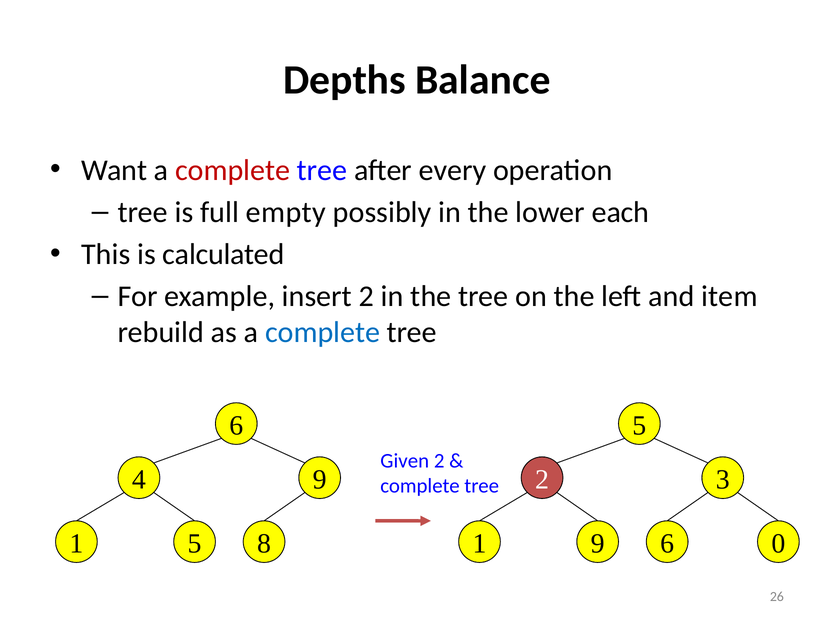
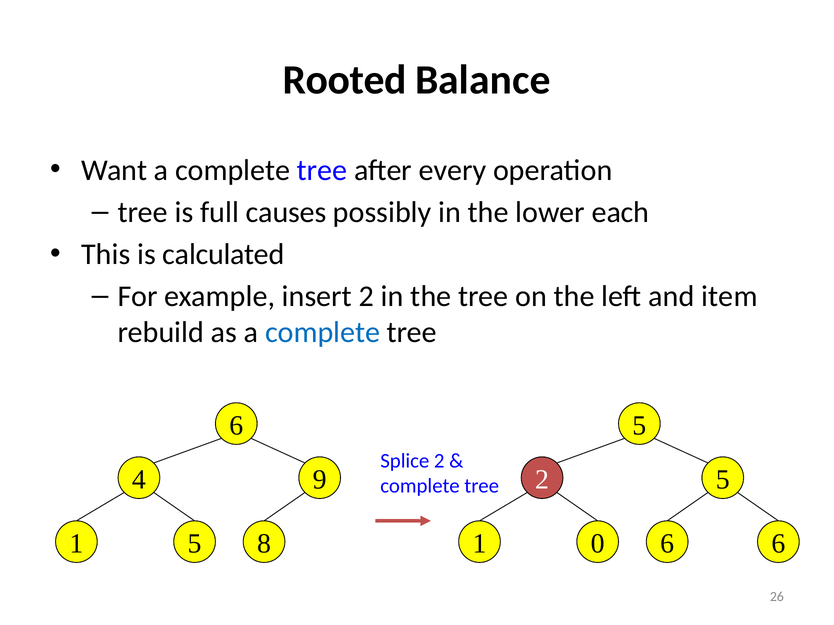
Depths: Depths -> Rooted
complete at (233, 170) colour: red -> black
empty: empty -> causes
Given: Given -> Splice
2 3: 3 -> 5
1 9: 9 -> 0
6 0: 0 -> 6
